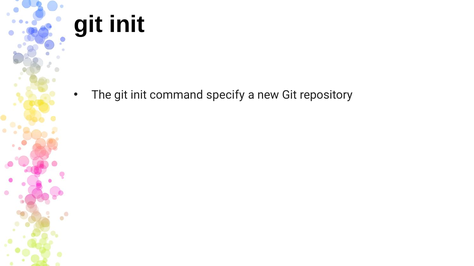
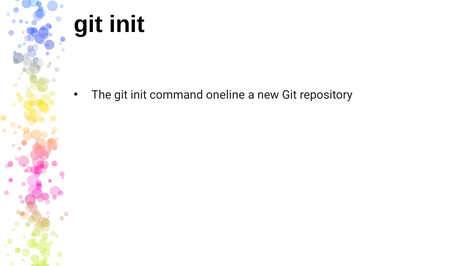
specify: specify -> oneline
